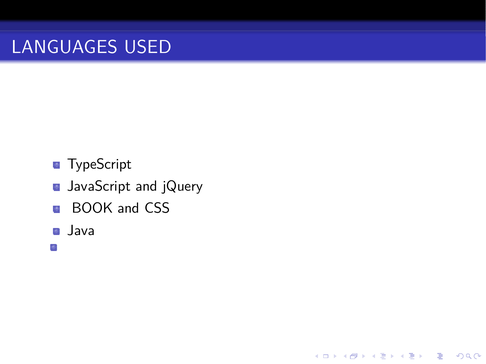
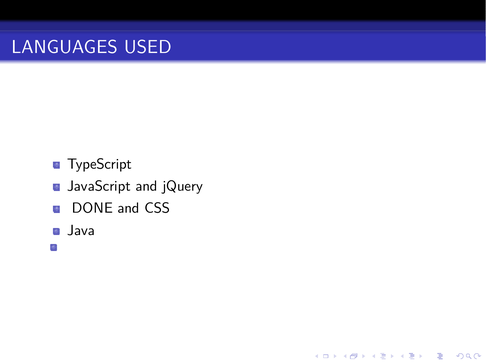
BOOK: BOOK -> DONE
